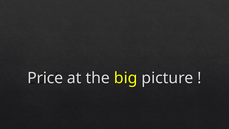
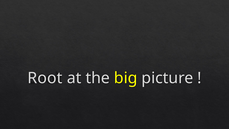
Price: Price -> Root
